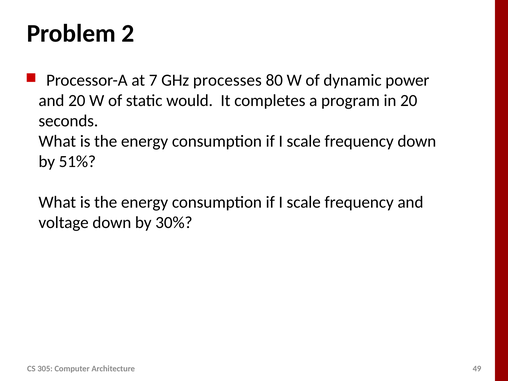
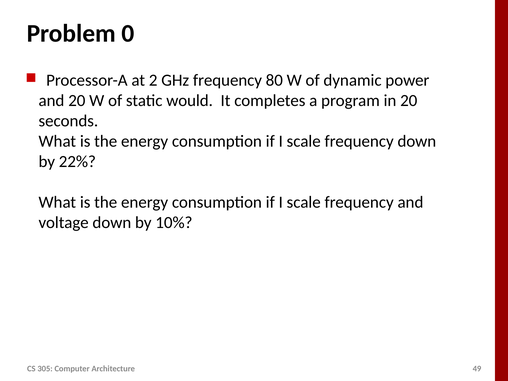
2: 2 -> 0
7: 7 -> 2
GHz processes: processes -> frequency
51%: 51% -> 22%
30%: 30% -> 10%
